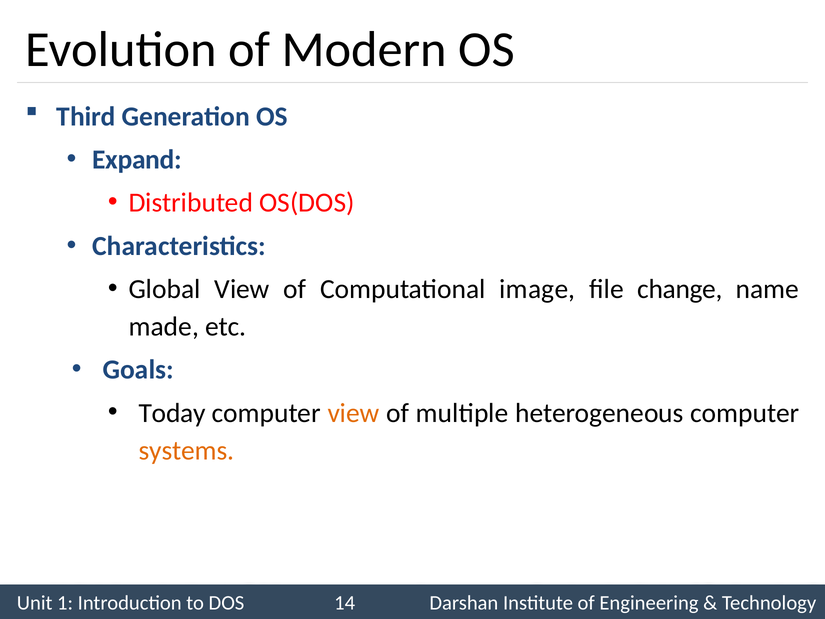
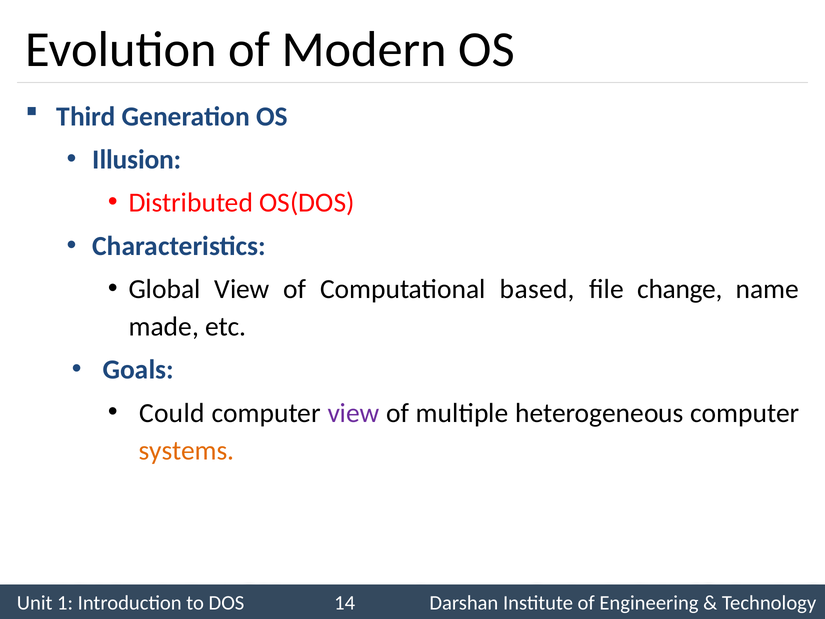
Expand: Expand -> Illusion
image: image -> based
Today: Today -> Could
view at (354, 413) colour: orange -> purple
